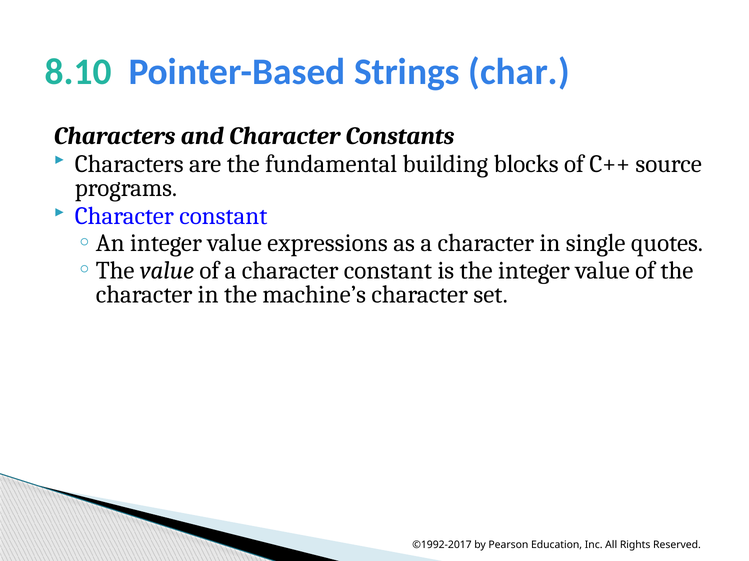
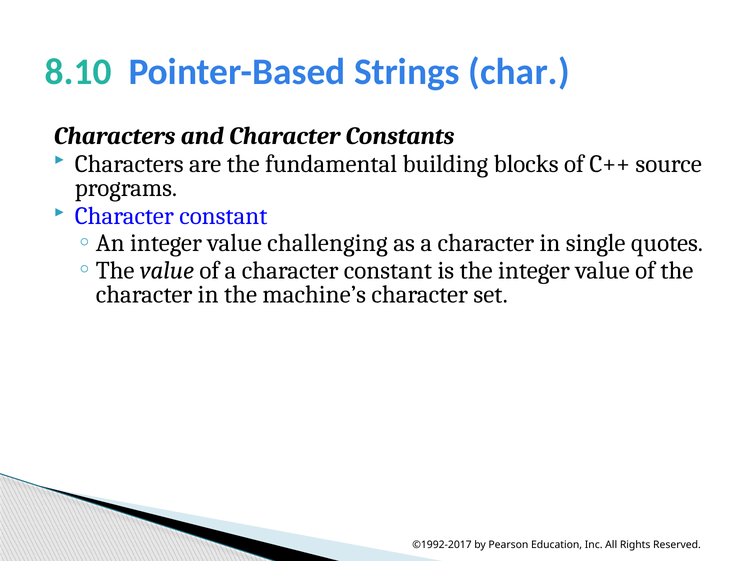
expressions: expressions -> challenging
